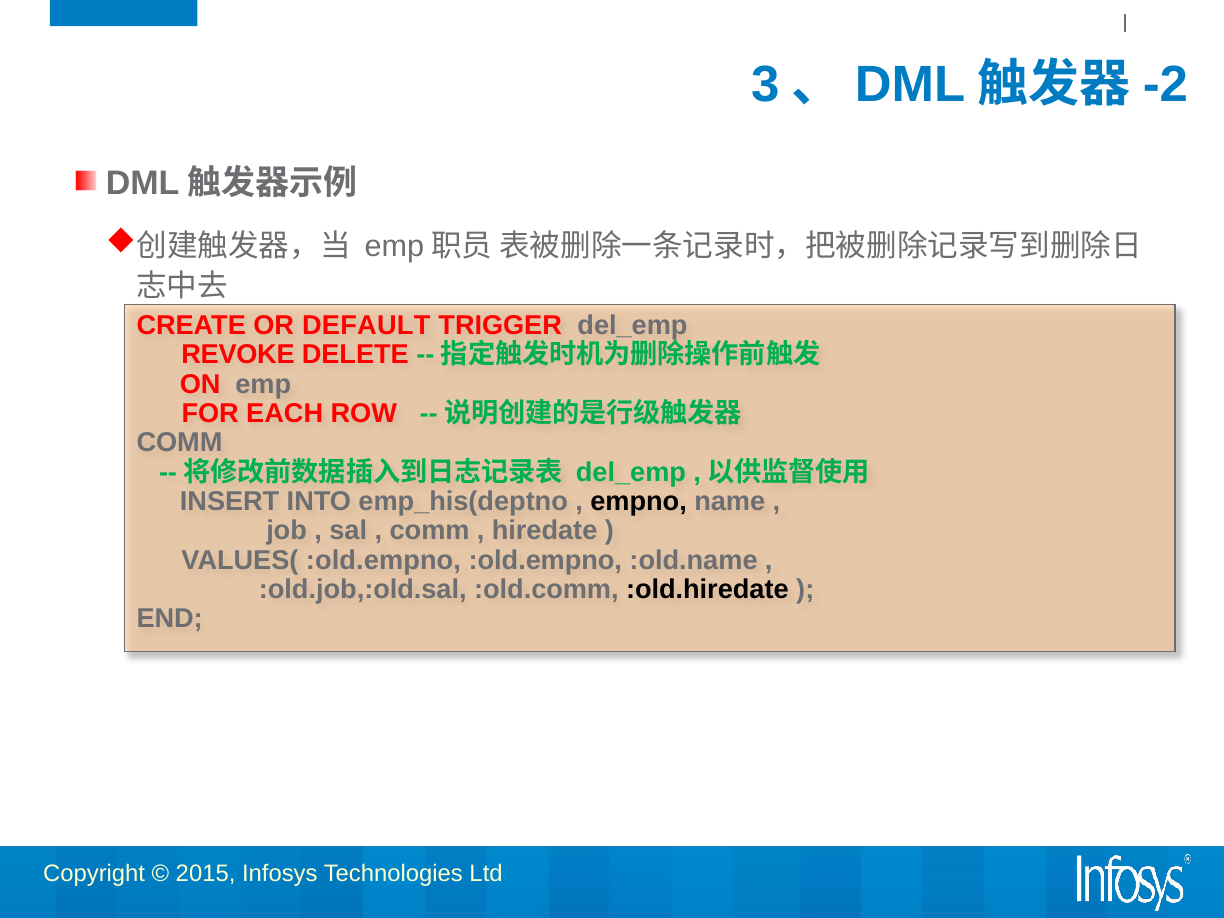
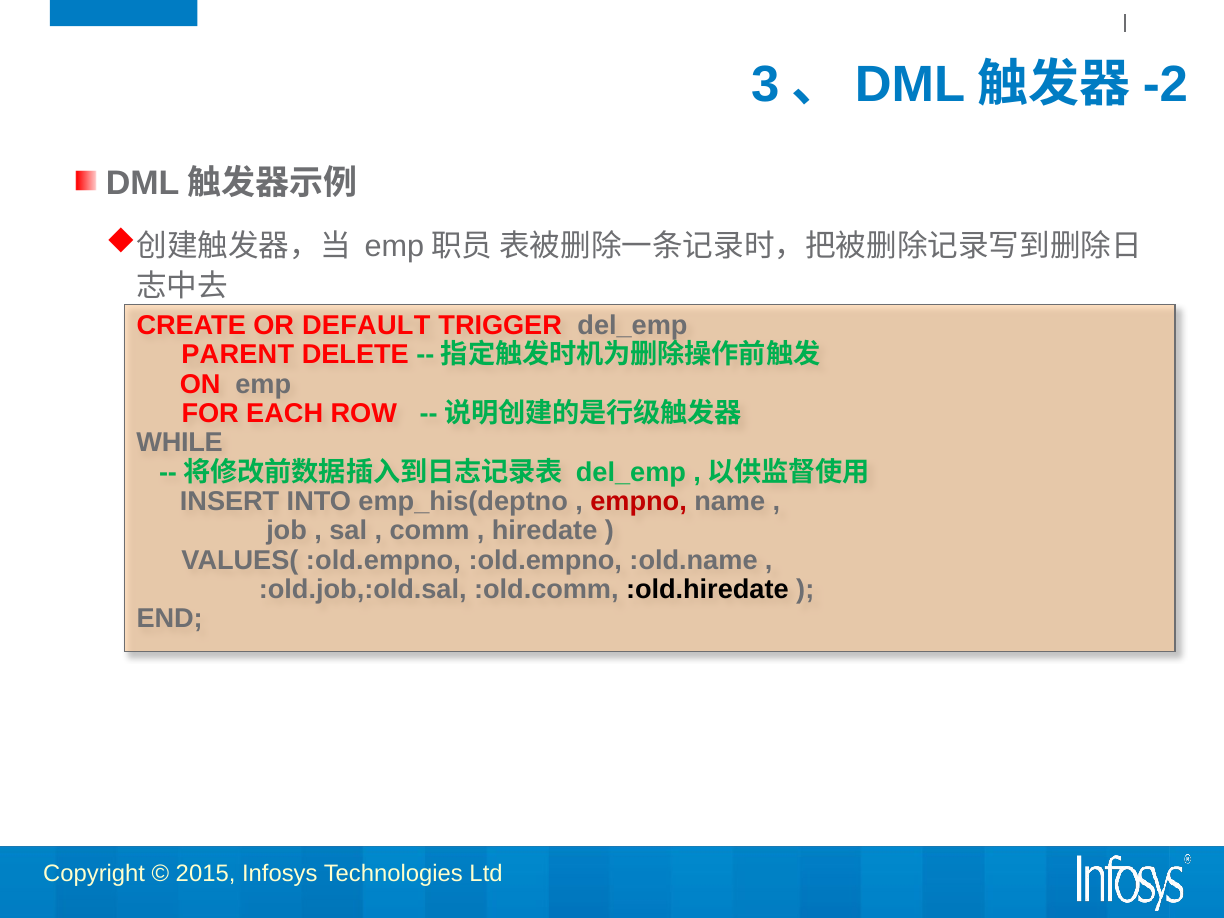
REVOKE: REVOKE -> PARENT
COMM at (180, 443): COMM -> WHILE
empno colour: black -> red
